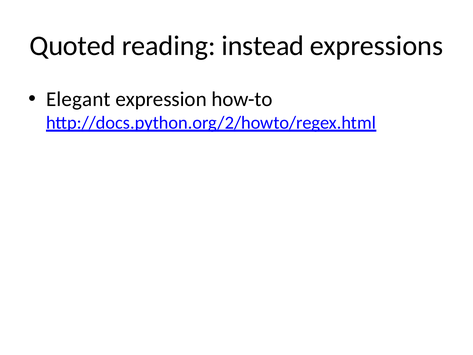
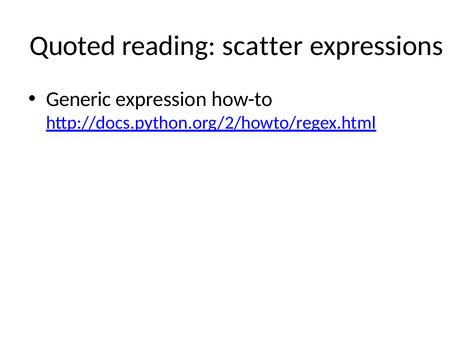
instead: instead -> scatter
Elegant: Elegant -> Generic
